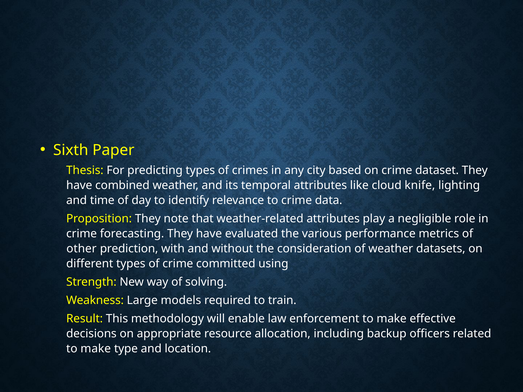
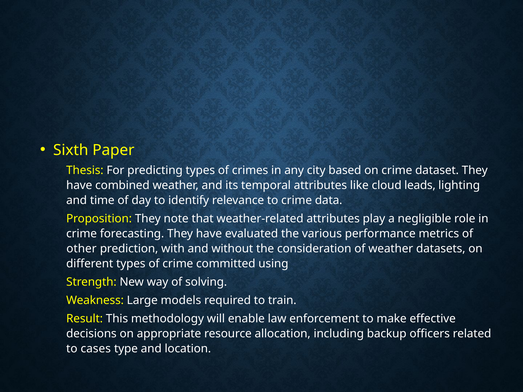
knife: knife -> leads
make at (96, 349): make -> cases
